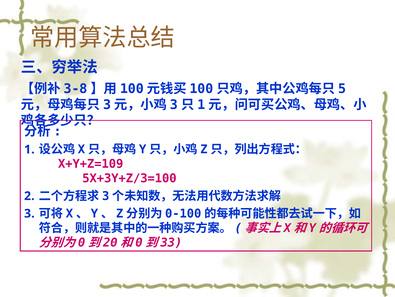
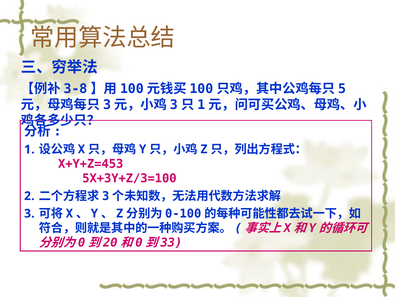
X+Y+Z=109: X+Y+Z=109 -> X+Y+Z=453
